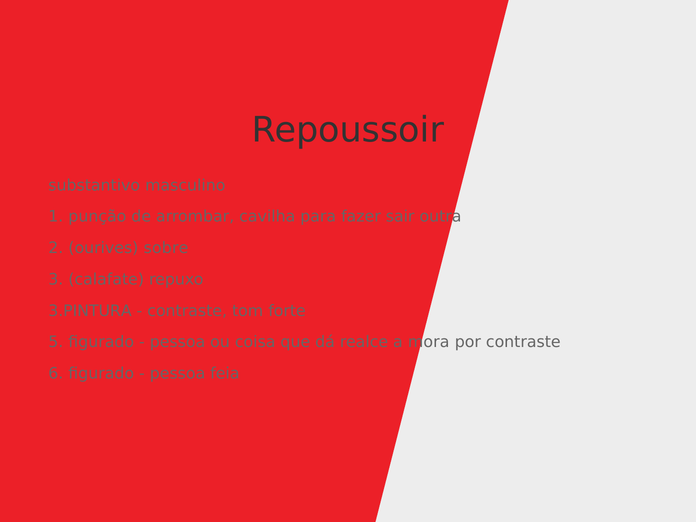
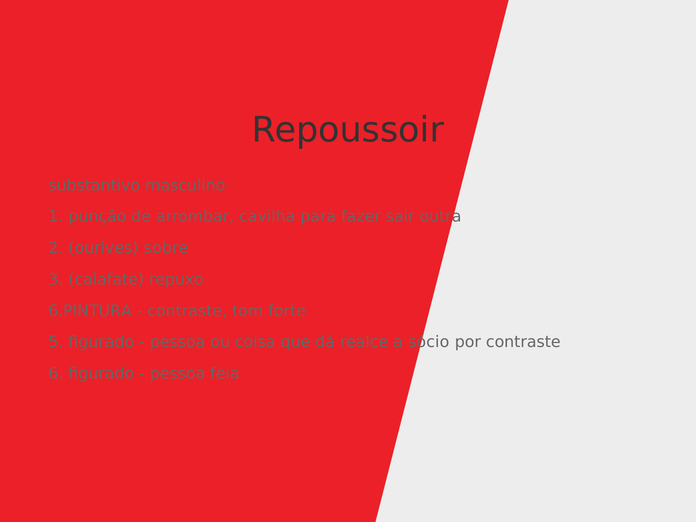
3.PINTURA: 3.PINTURA -> 6.PINTURA
mora: mora -> sócio
